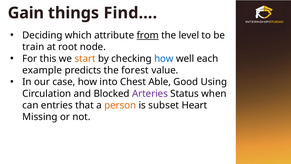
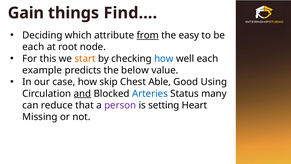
level: level -> easy
train at (33, 47): train -> each
forest: forest -> below
into: into -> skip
and underline: none -> present
Arteries colour: purple -> blue
when: when -> many
entries: entries -> reduce
person colour: orange -> purple
subset: subset -> setting
